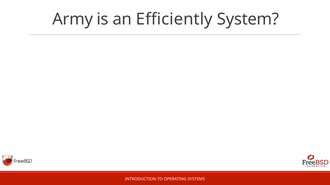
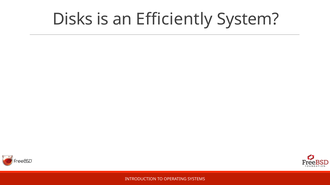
Army: Army -> Disks
